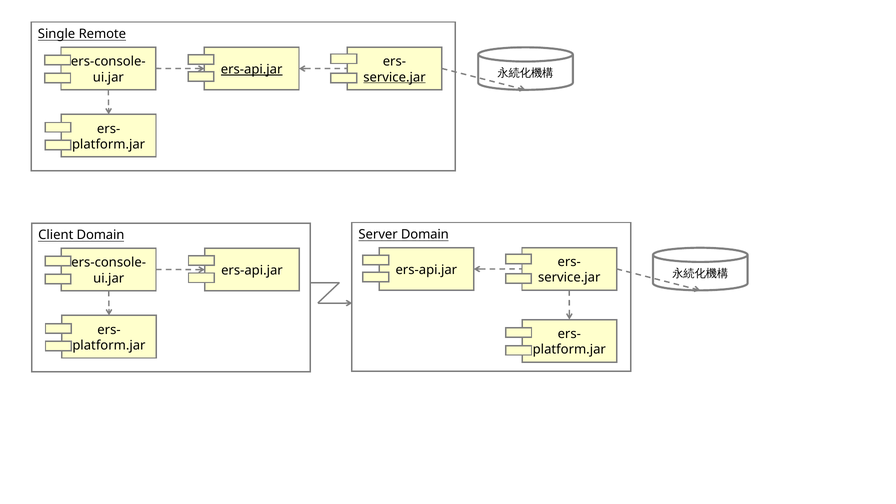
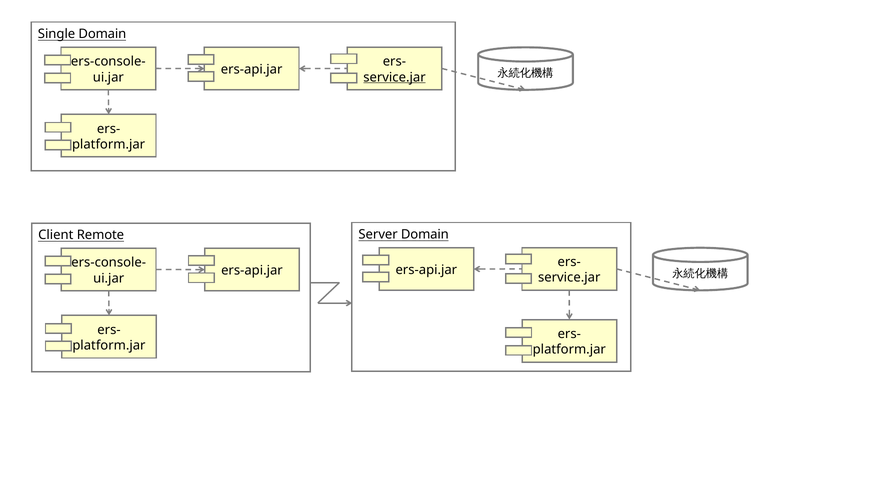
Single Remote: Remote -> Domain
ers-api.jar at (252, 70) underline: present -> none
Client Domain: Domain -> Remote
